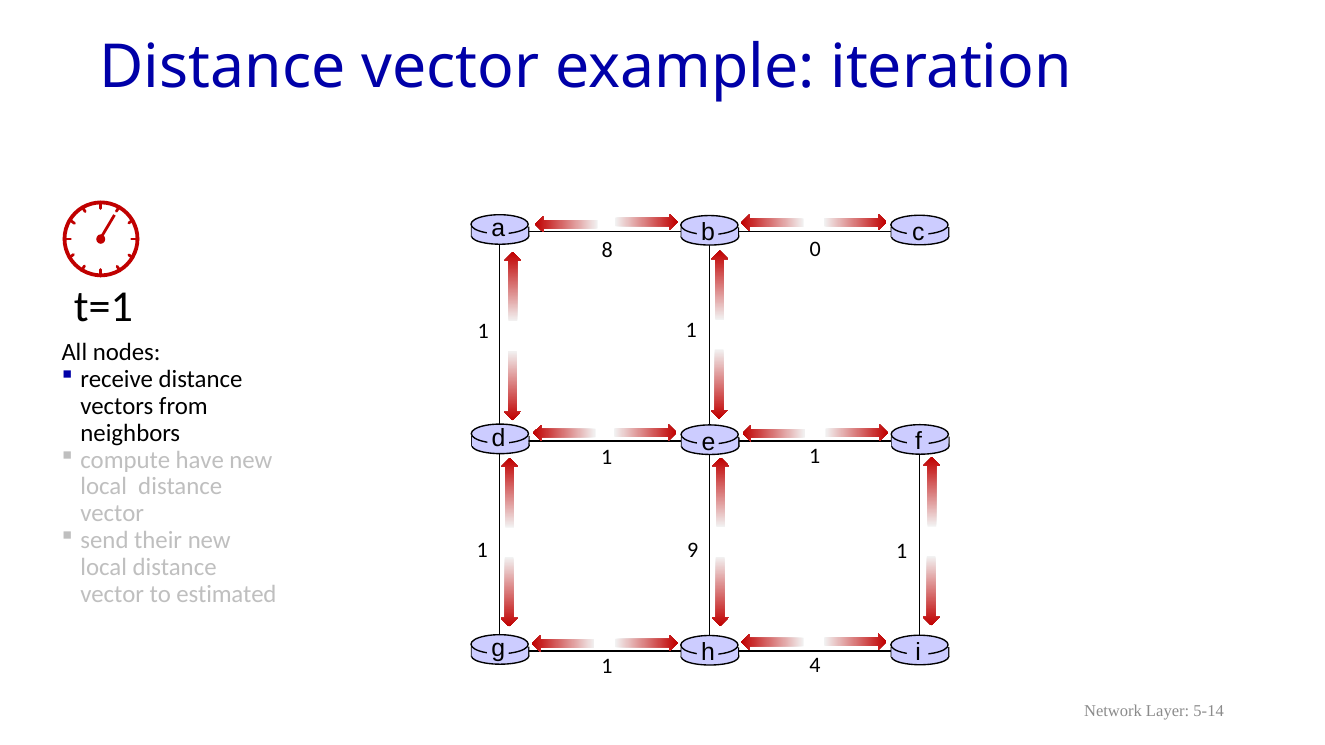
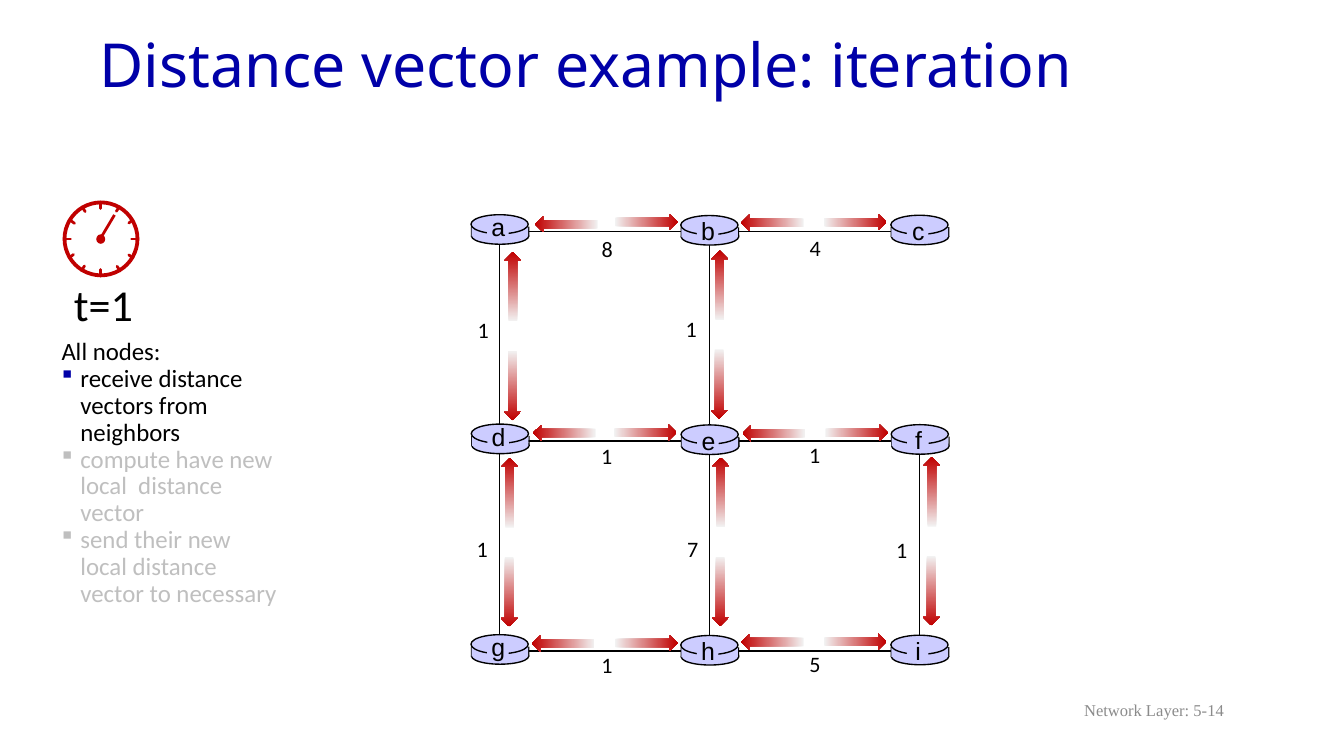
0: 0 -> 4
9: 9 -> 7
estimated: estimated -> necessary
4: 4 -> 5
